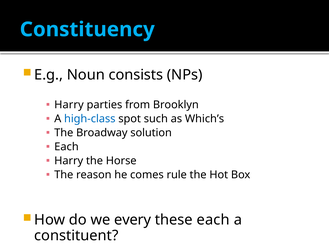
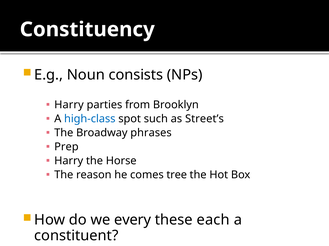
Constituency colour: light blue -> white
Which’s: Which’s -> Street’s
solution: solution -> phrases
Each at (66, 147): Each -> Prep
rule: rule -> tree
